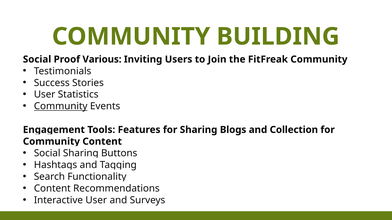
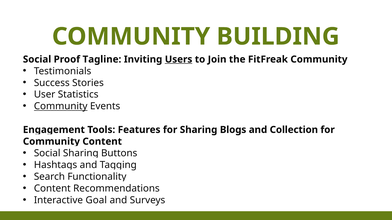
Various: Various -> Tagline
Users underline: none -> present
Interactive User: User -> Goal
